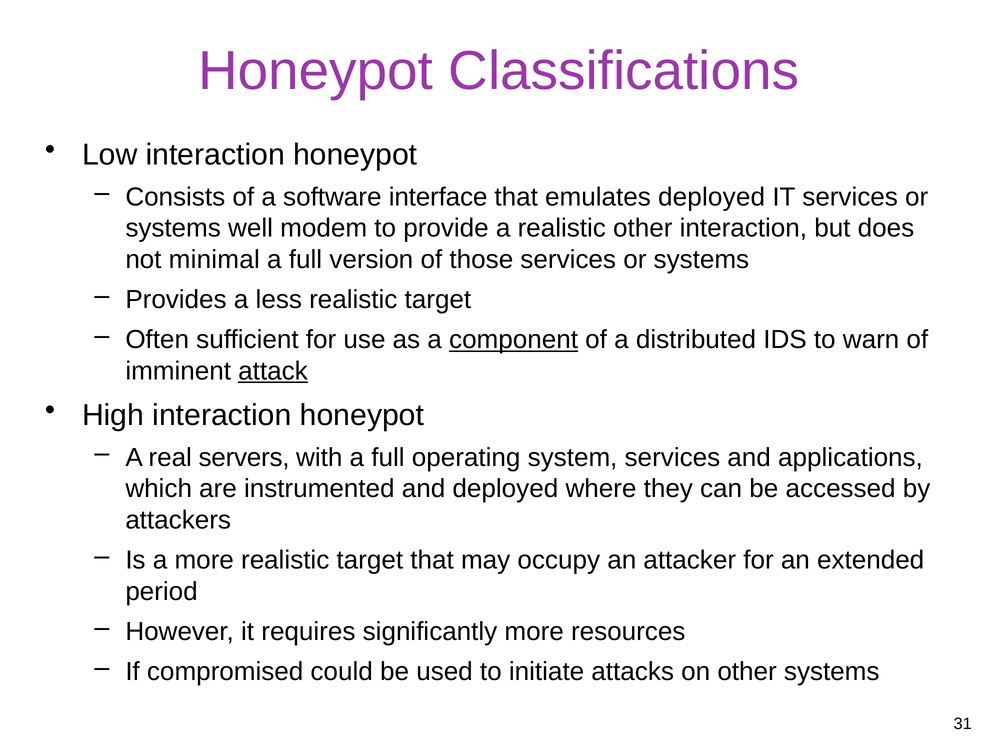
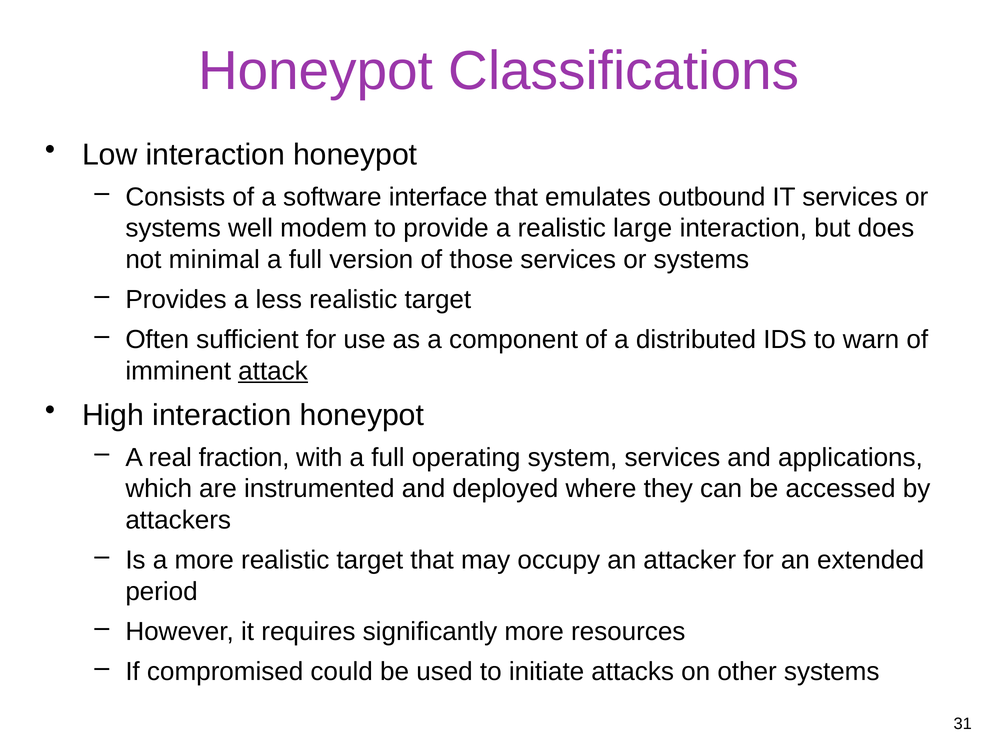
emulates deployed: deployed -> outbound
realistic other: other -> large
component underline: present -> none
servers: servers -> fraction
